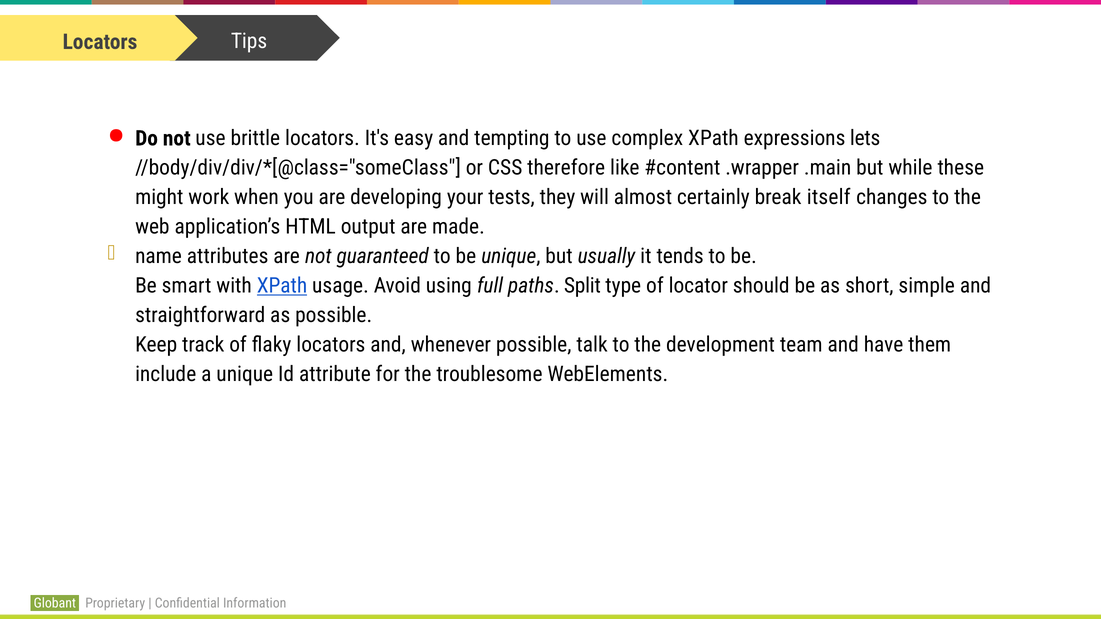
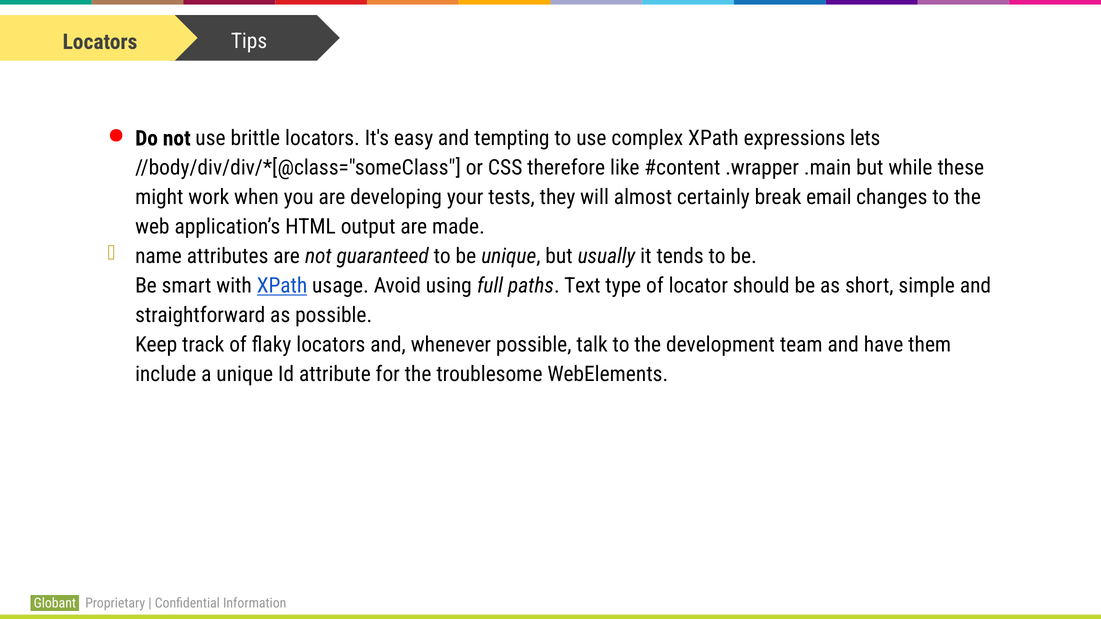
itself: itself -> email
Split: Split -> Text
